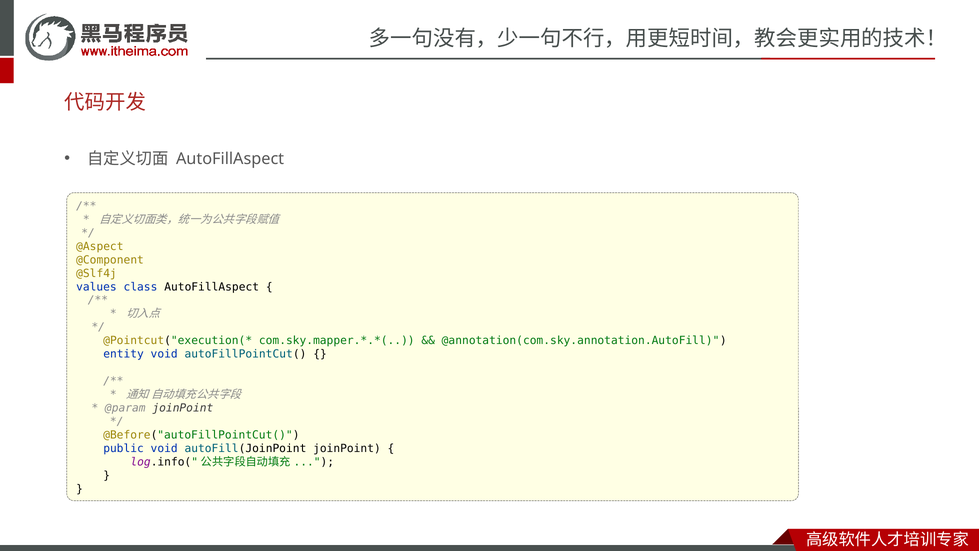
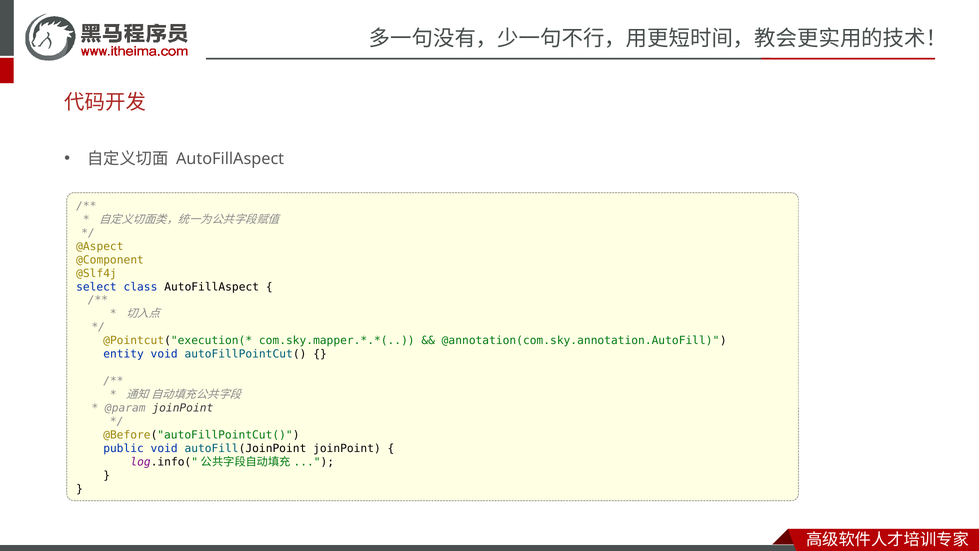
values: values -> select
